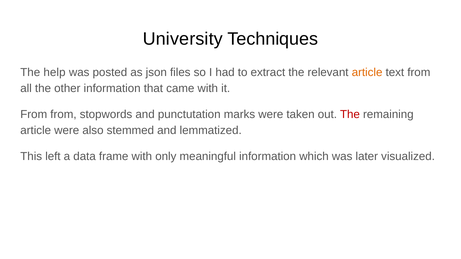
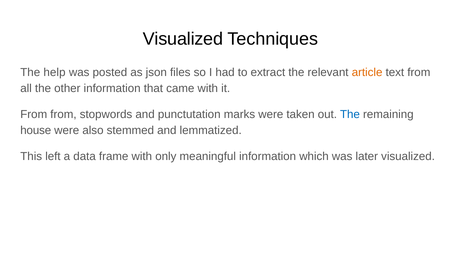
University at (183, 39): University -> Visualized
The at (350, 115) colour: red -> blue
article at (36, 130): article -> house
